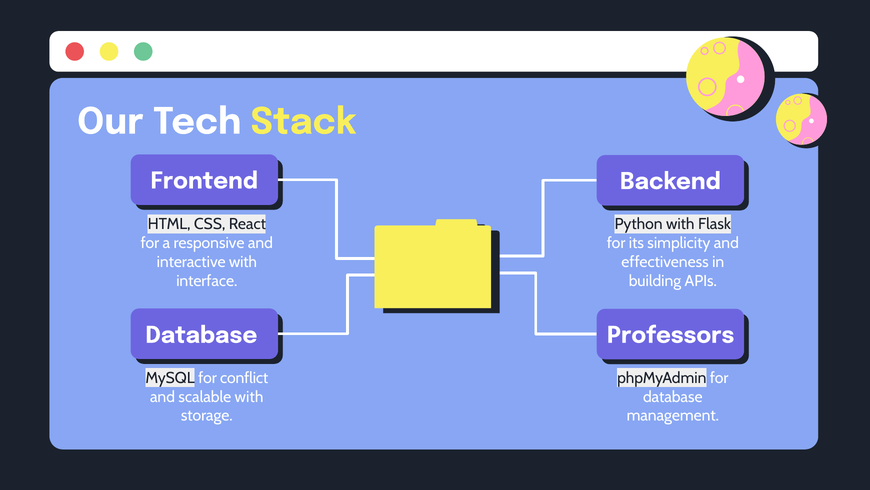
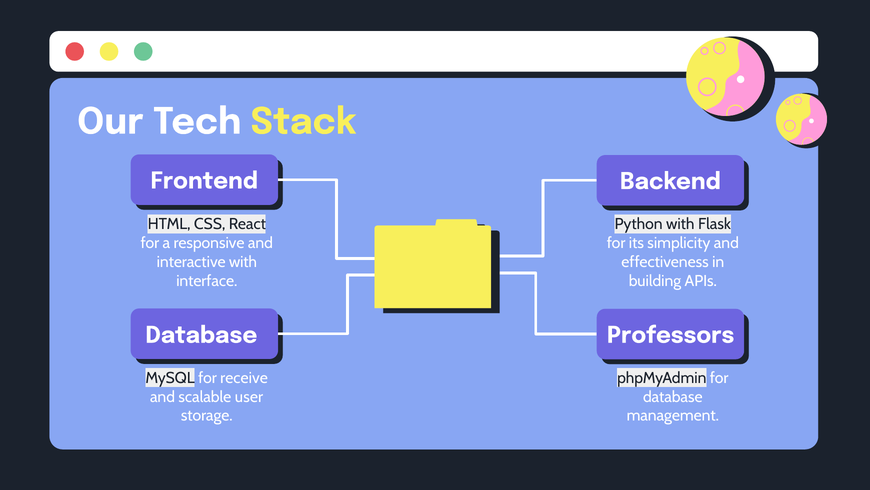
conflict: conflict -> receive
scalable with: with -> user
